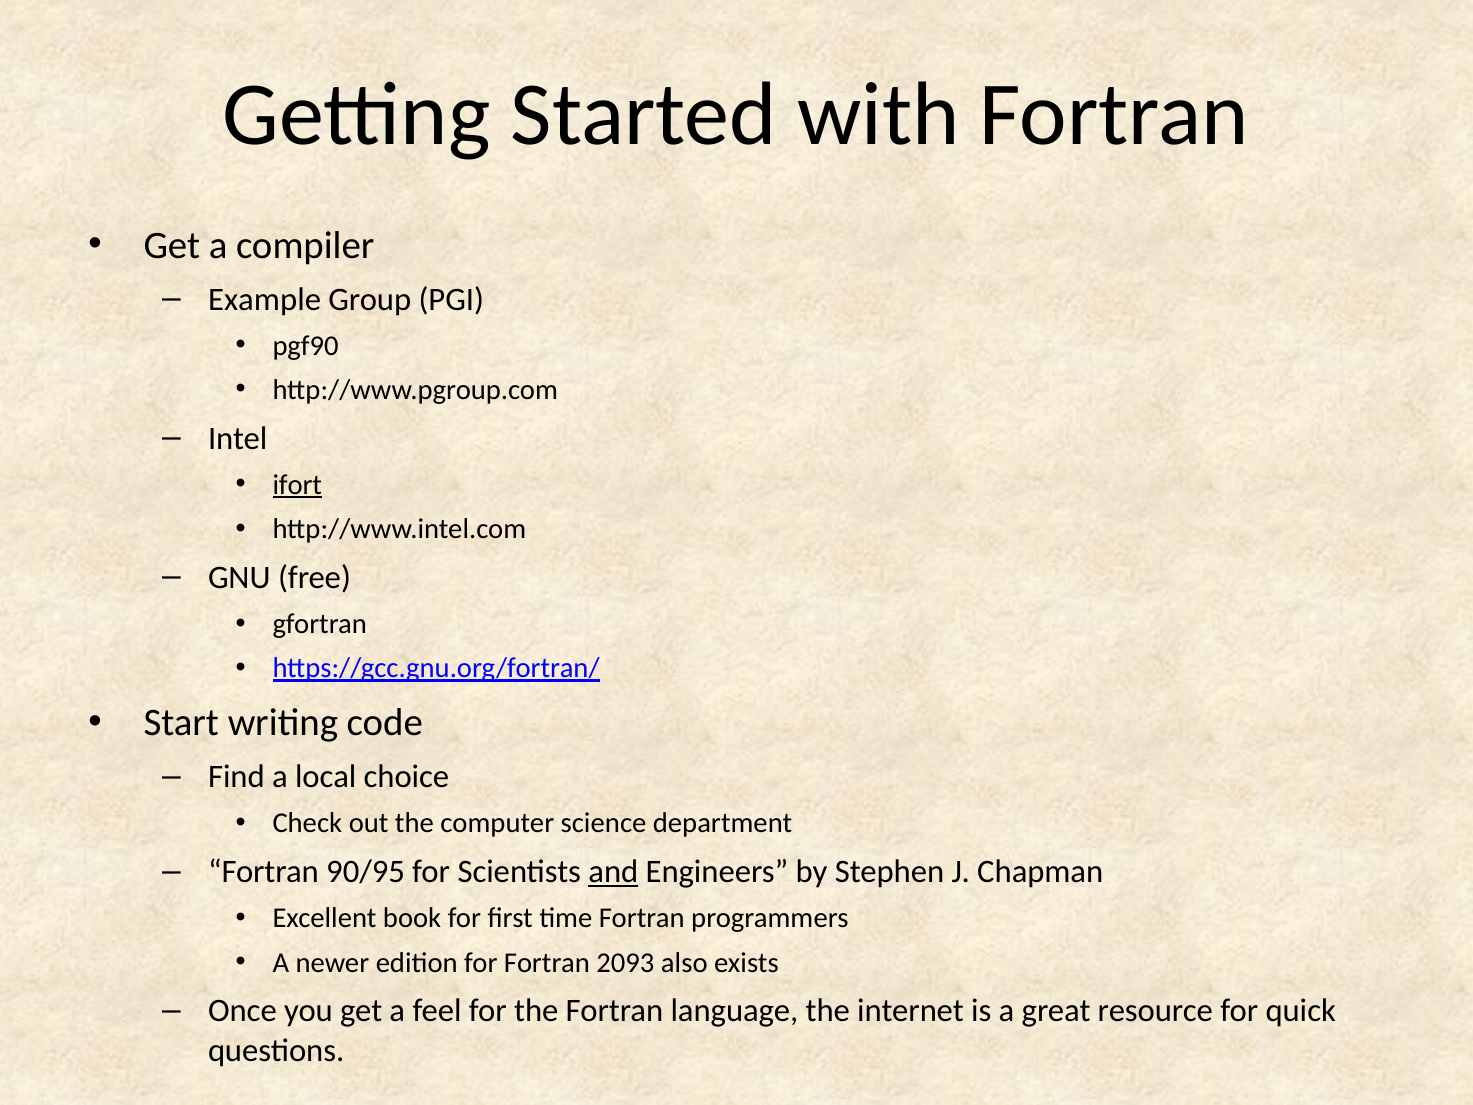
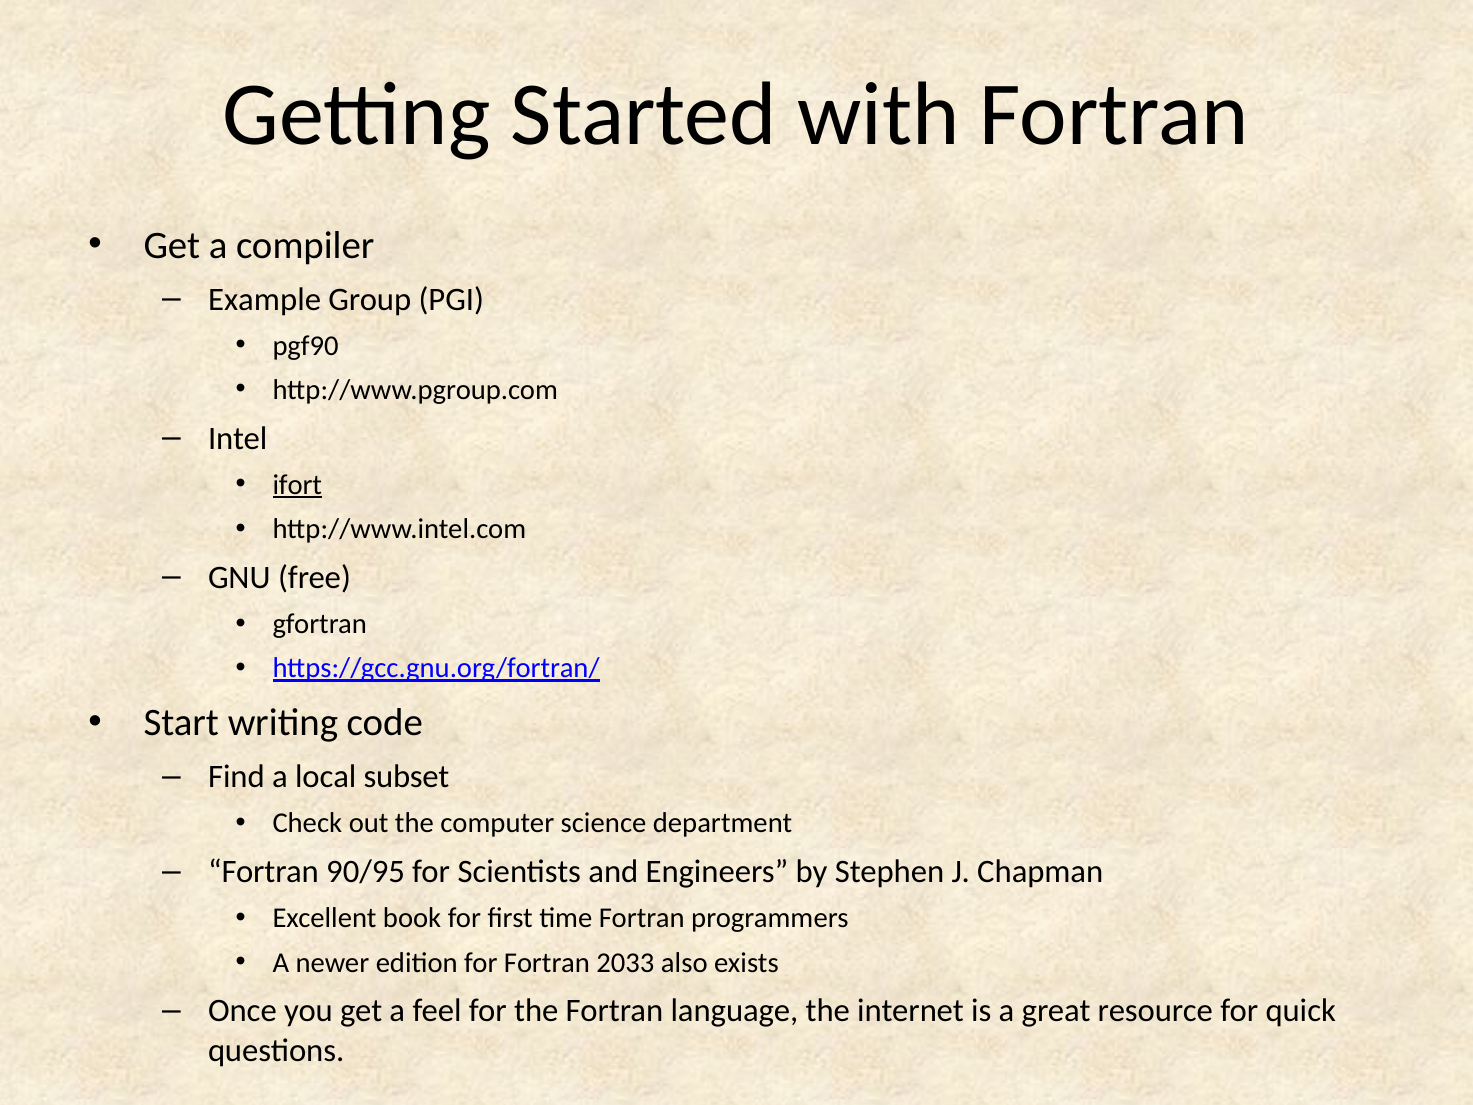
choice: choice -> subset
and underline: present -> none
2093: 2093 -> 2033
